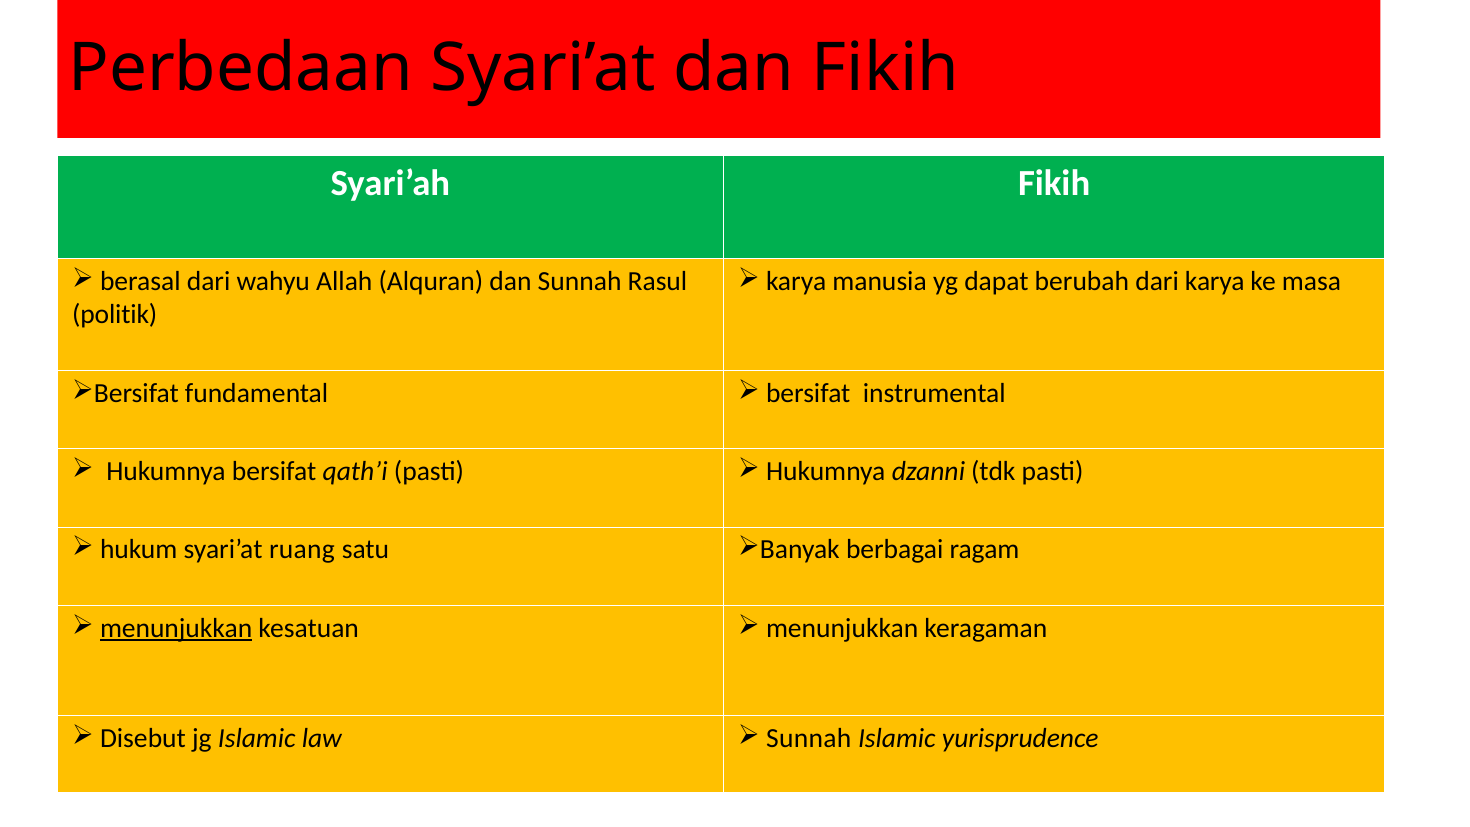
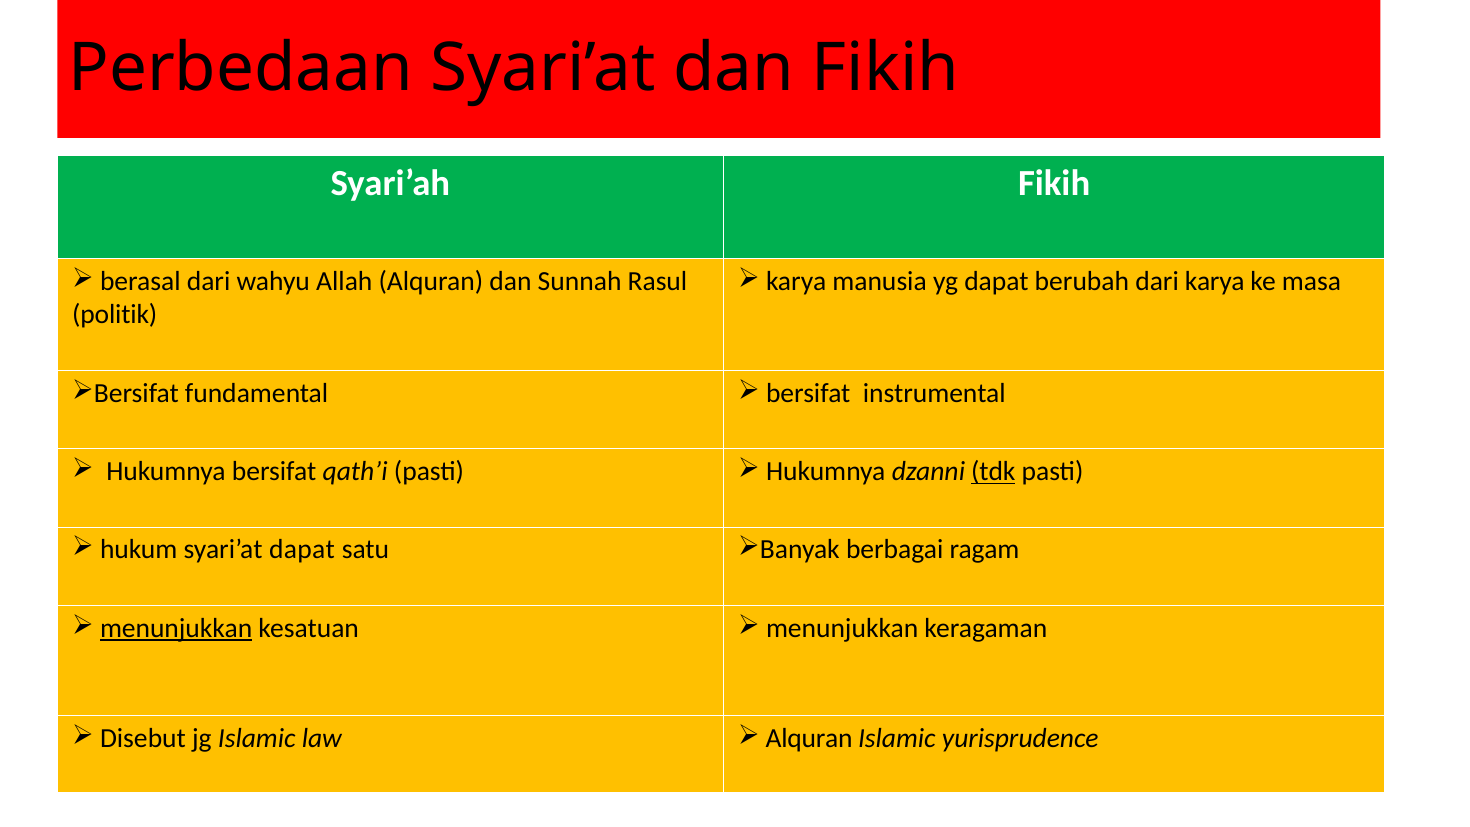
tdk underline: none -> present
syari’at ruang: ruang -> dapat
Sunnah at (809, 738): Sunnah -> Alquran
